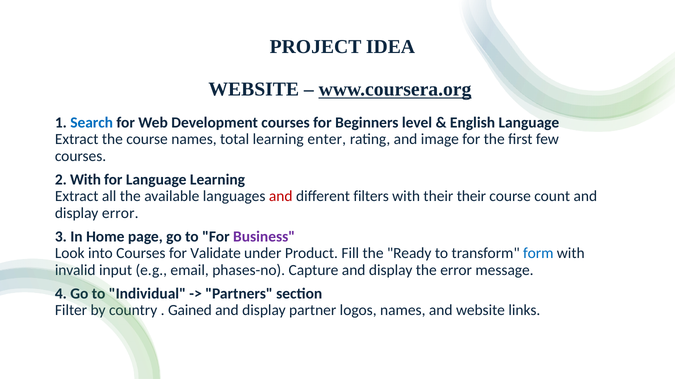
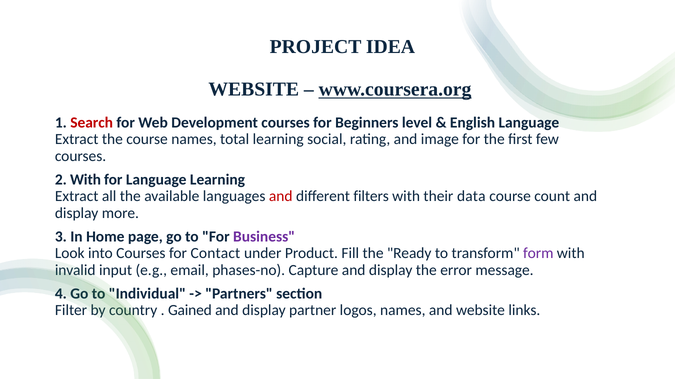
Search colour: blue -> red
enter: enter -> social
their their: their -> data
display error: error -> more
Validate: Validate -> Contact
form colour: blue -> purple
